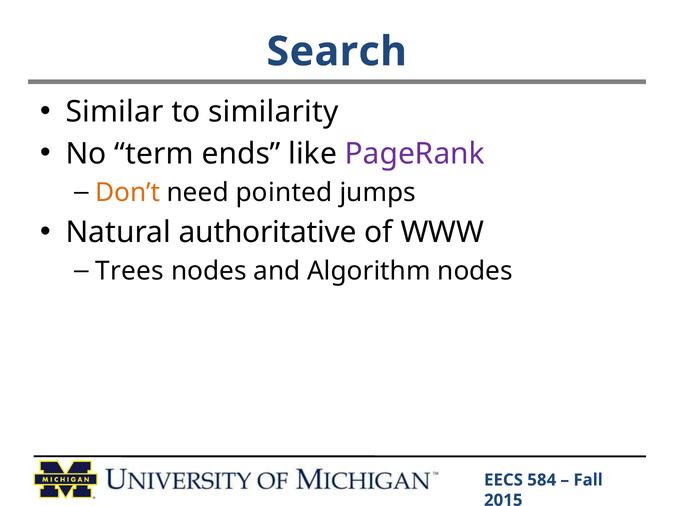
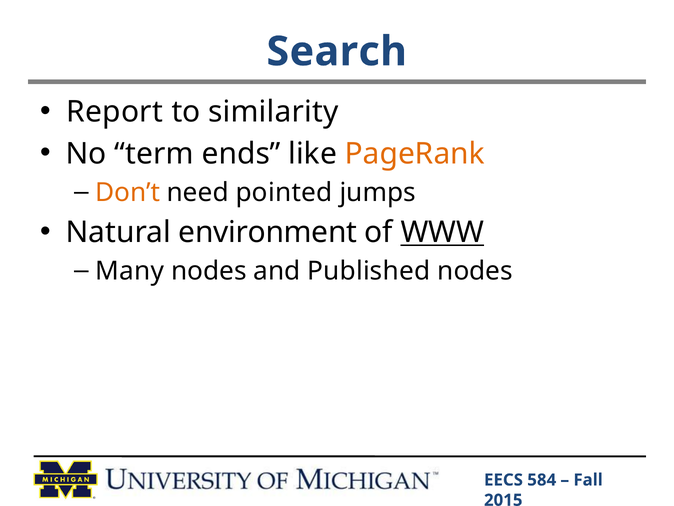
Similar: Similar -> Report
PageRank colour: purple -> orange
authoritative: authoritative -> environment
WWW underline: none -> present
Trees: Trees -> Many
Algorithm: Algorithm -> Published
